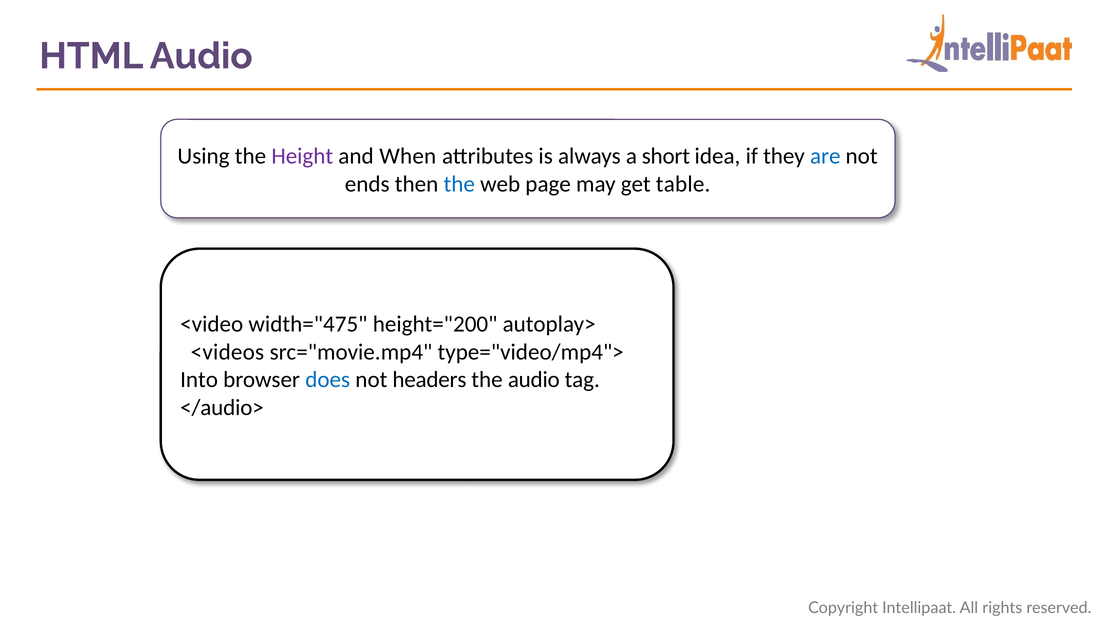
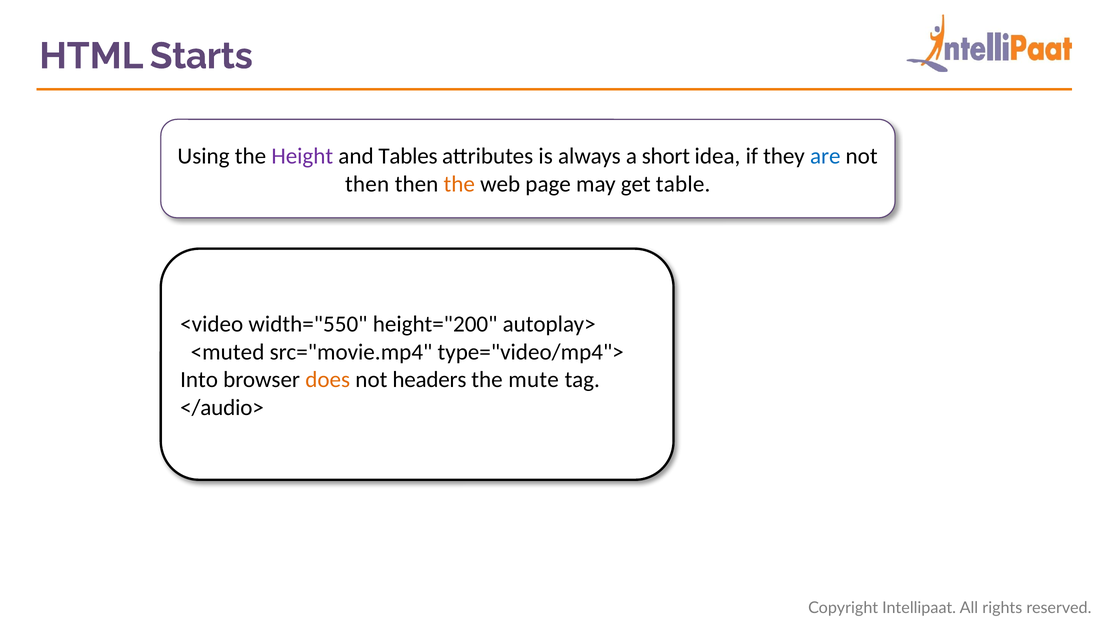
HTML Audio: Audio -> Starts
When: When -> Tables
ends at (367, 184): ends -> then
the at (459, 184) colour: blue -> orange
width="475: width="475 -> width="550
<videos: <videos -> <muted
does colour: blue -> orange
the audio: audio -> mute
